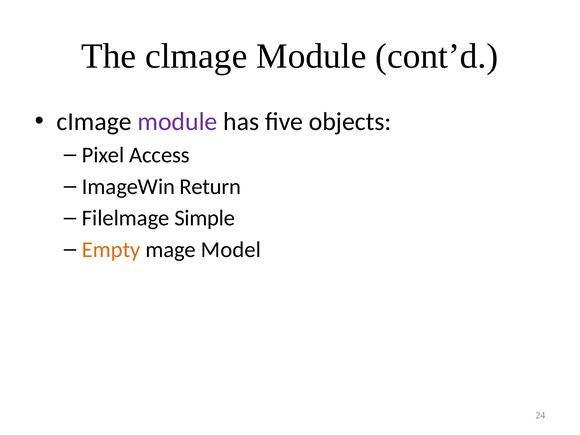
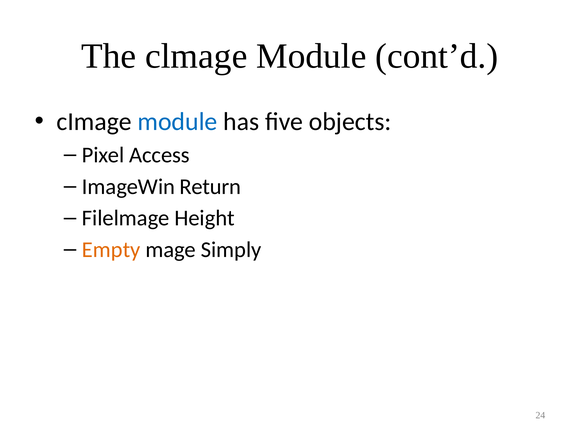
module at (177, 122) colour: purple -> blue
Simple: Simple -> Height
Model: Model -> Simply
